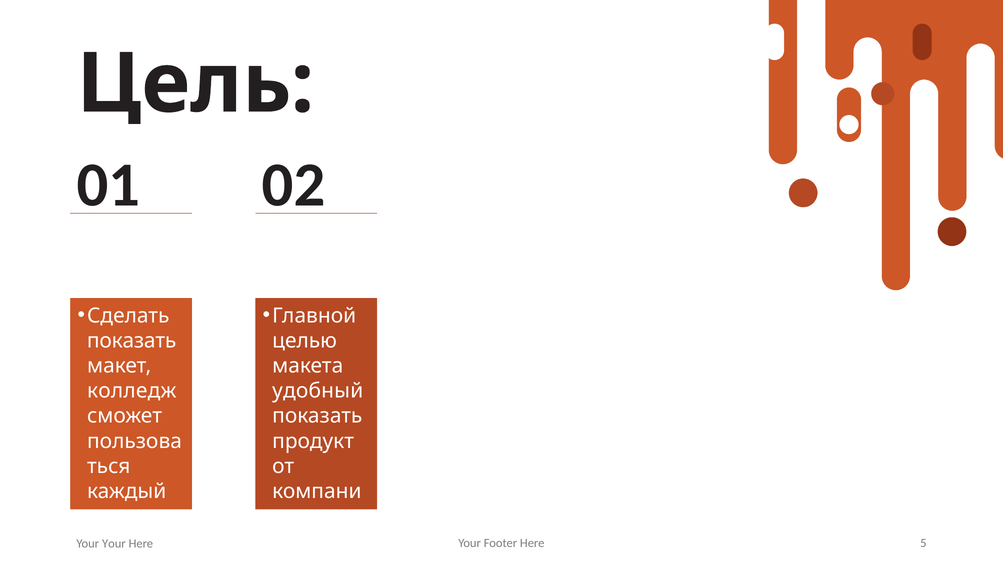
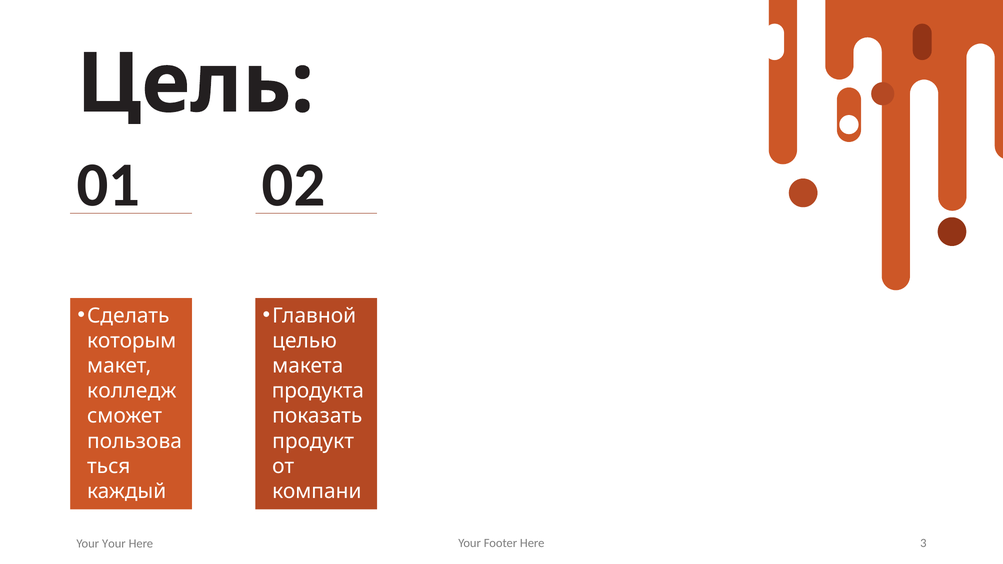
показать at (132, 341): показать -> которым
удобный: удобный -> продукта
5: 5 -> 3
